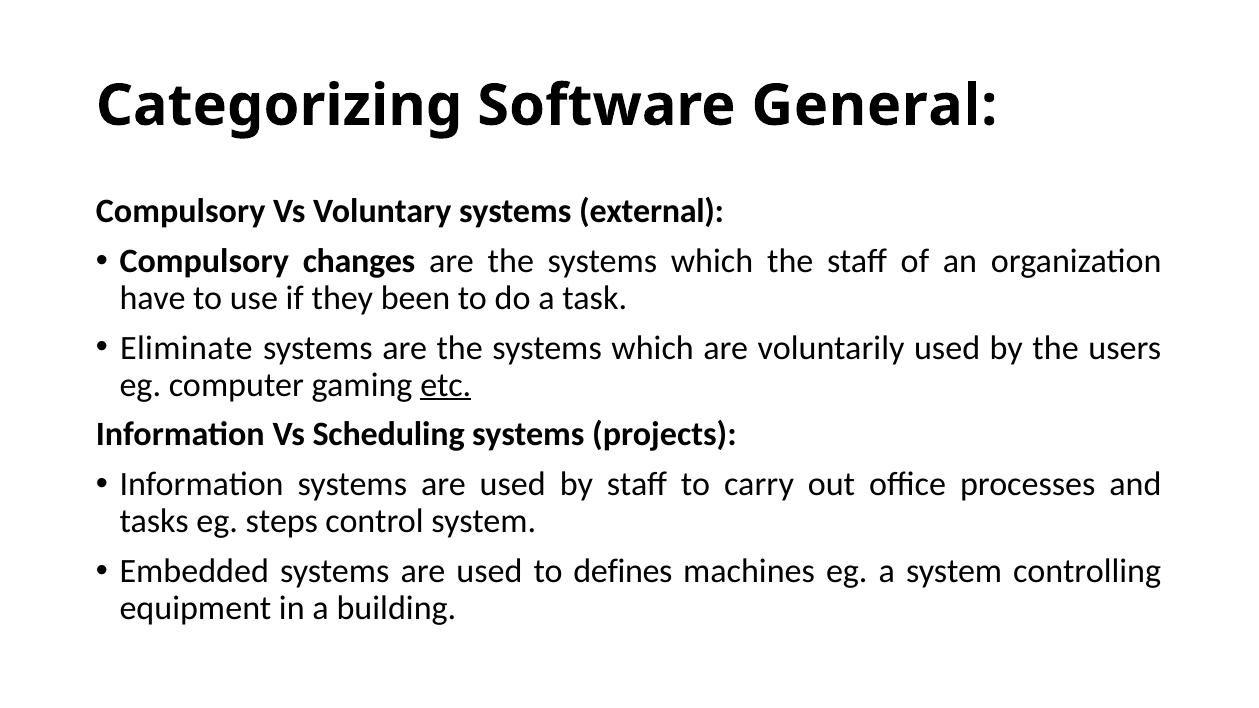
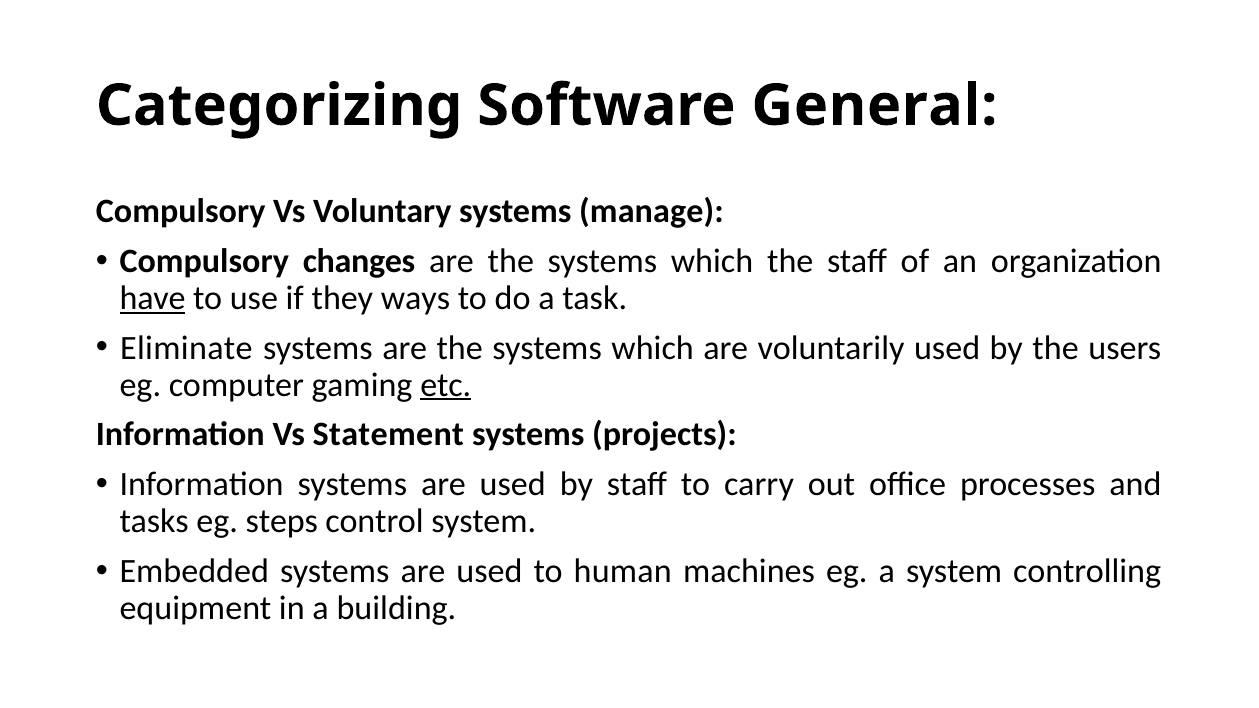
external: external -> manage
have underline: none -> present
been: been -> ways
Scheduling: Scheduling -> Statement
defines: defines -> human
